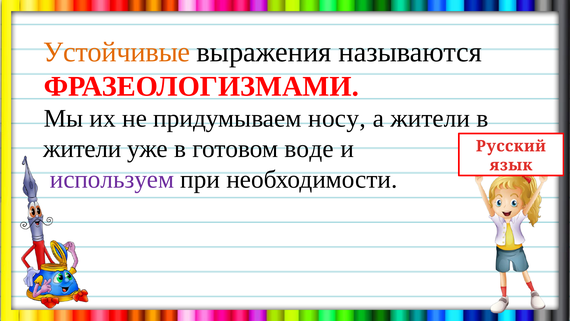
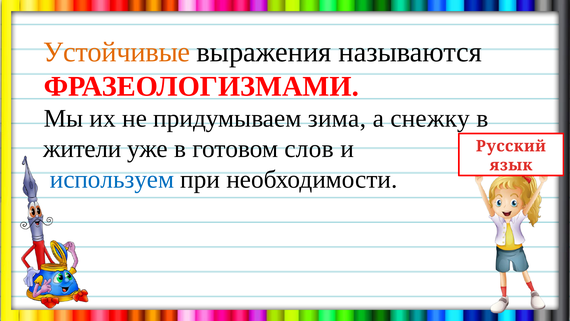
носу: носу -> зима
а жители: жители -> снежку
воде: воде -> слов
используем colour: purple -> blue
